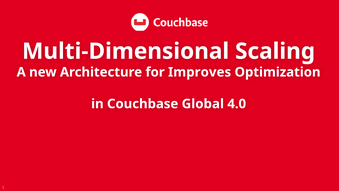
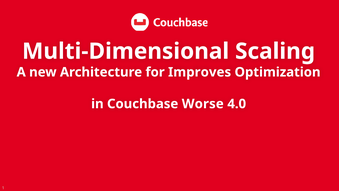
Global: Global -> Worse
